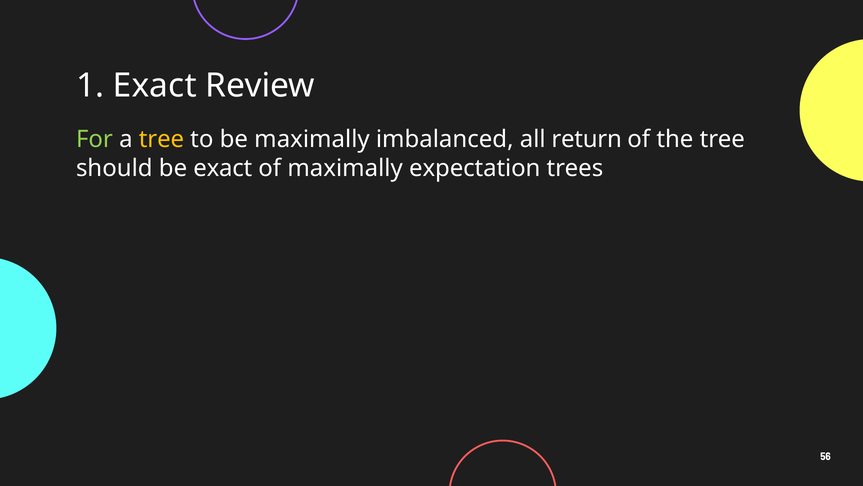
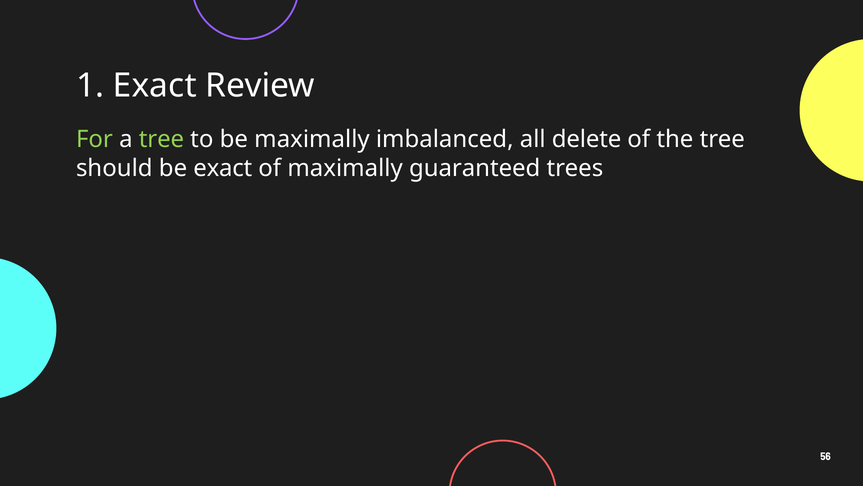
tree at (161, 139) colour: yellow -> light green
return: return -> delete
expectation: expectation -> guaranteed
